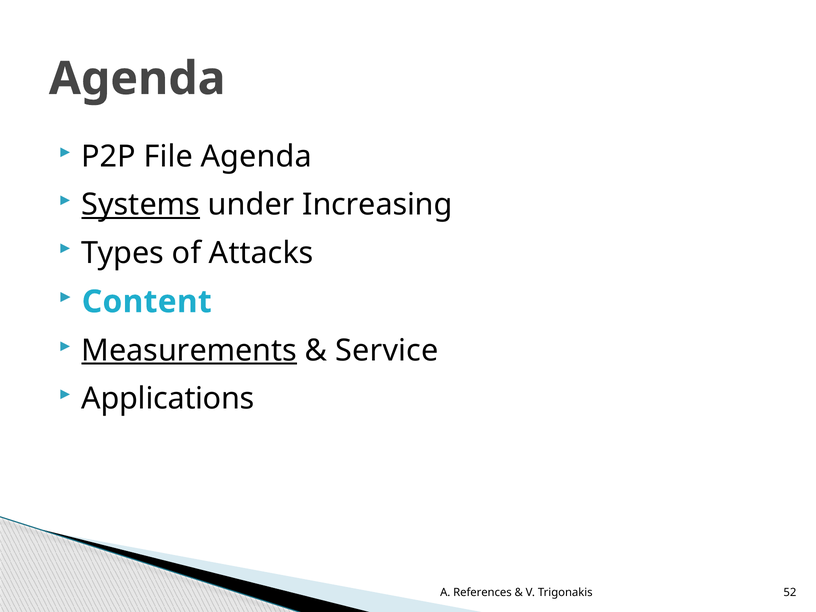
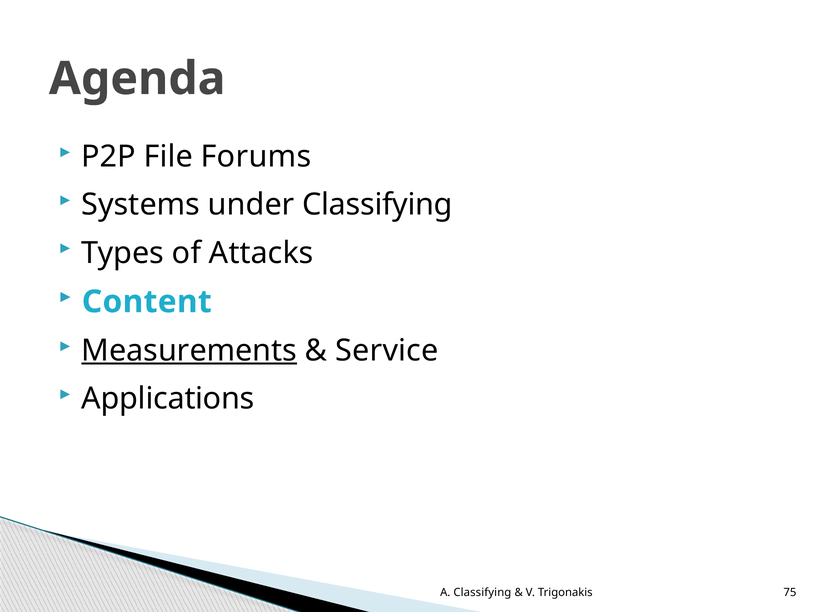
File Agenda: Agenda -> Forums
Systems underline: present -> none
under Increasing: Increasing -> Classifying
A References: References -> Classifying
52: 52 -> 75
